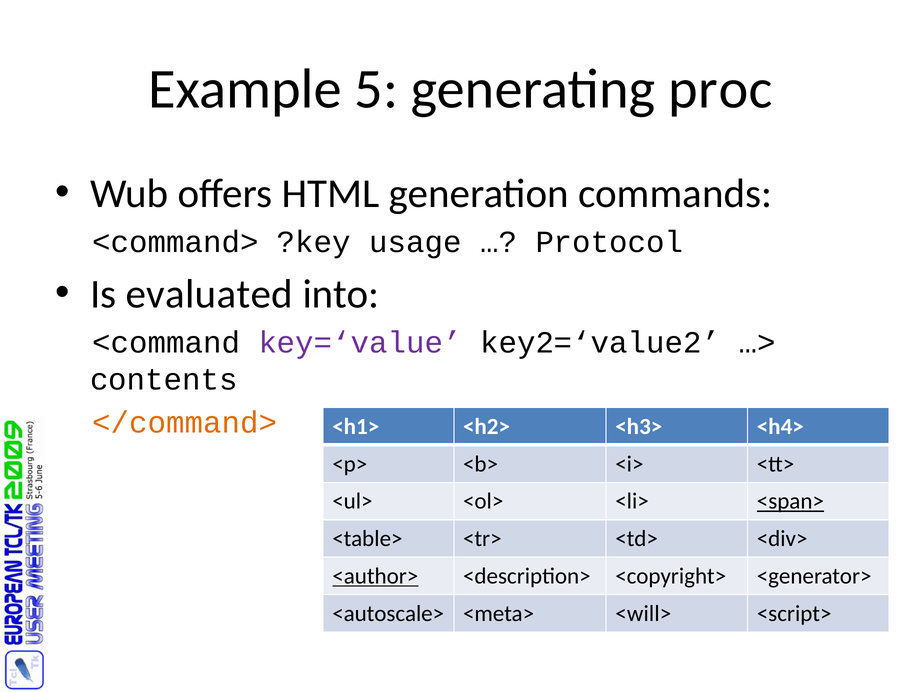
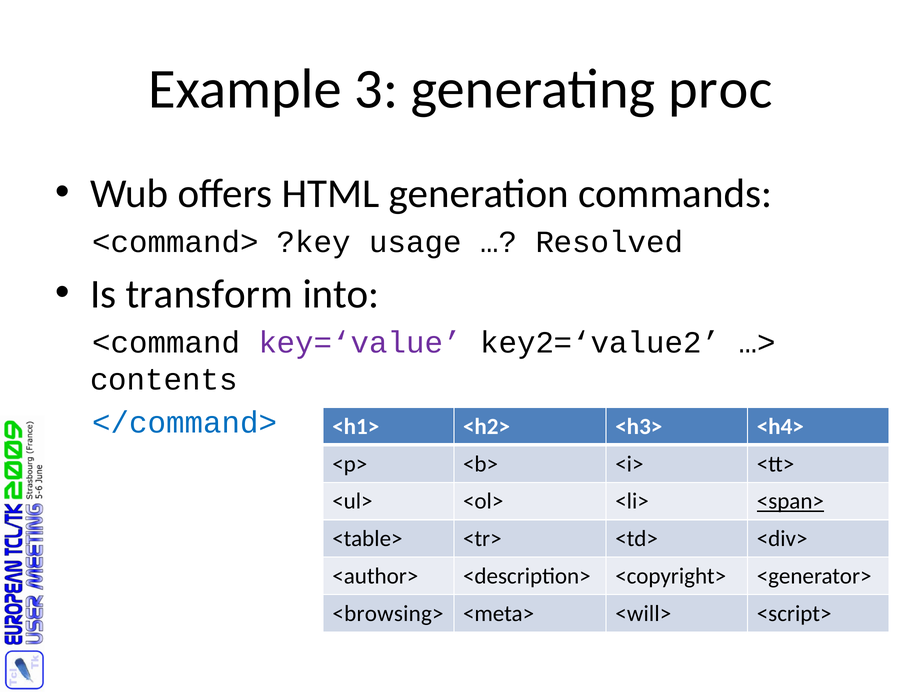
5: 5 -> 3
Protocol: Protocol -> Resolved
evaluated: evaluated -> transform
</command> colour: orange -> blue
<author> underline: present -> none
<autoscale>: <autoscale> -> <browsing>
